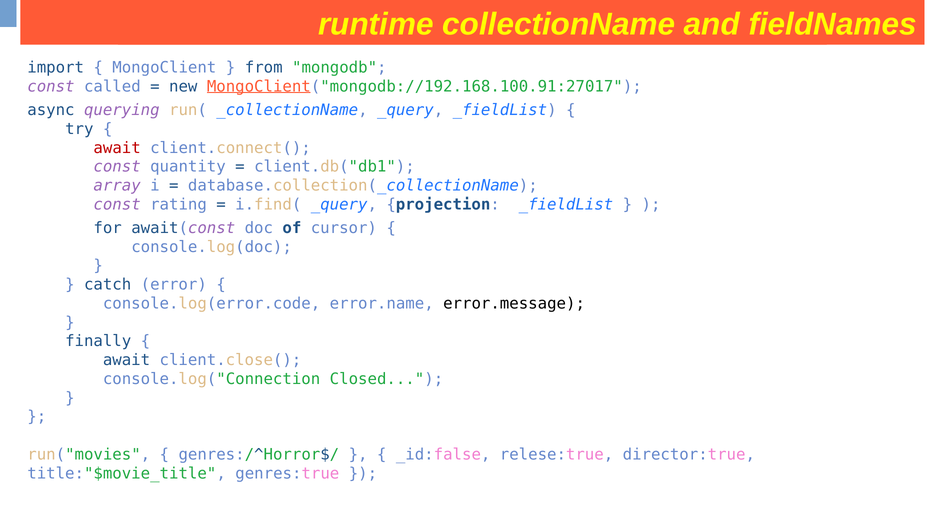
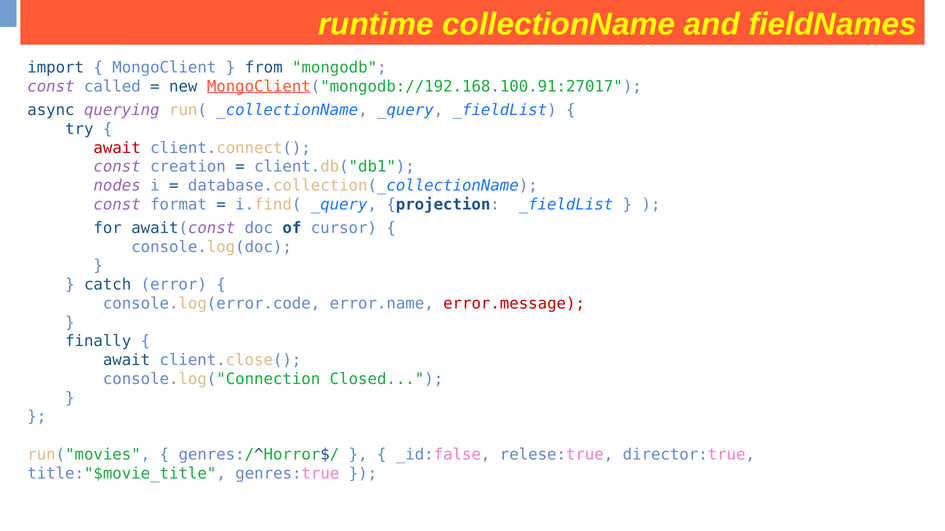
quantity: quantity -> creation
array: array -> nodes
rating: rating -> format
error.message colour: black -> red
